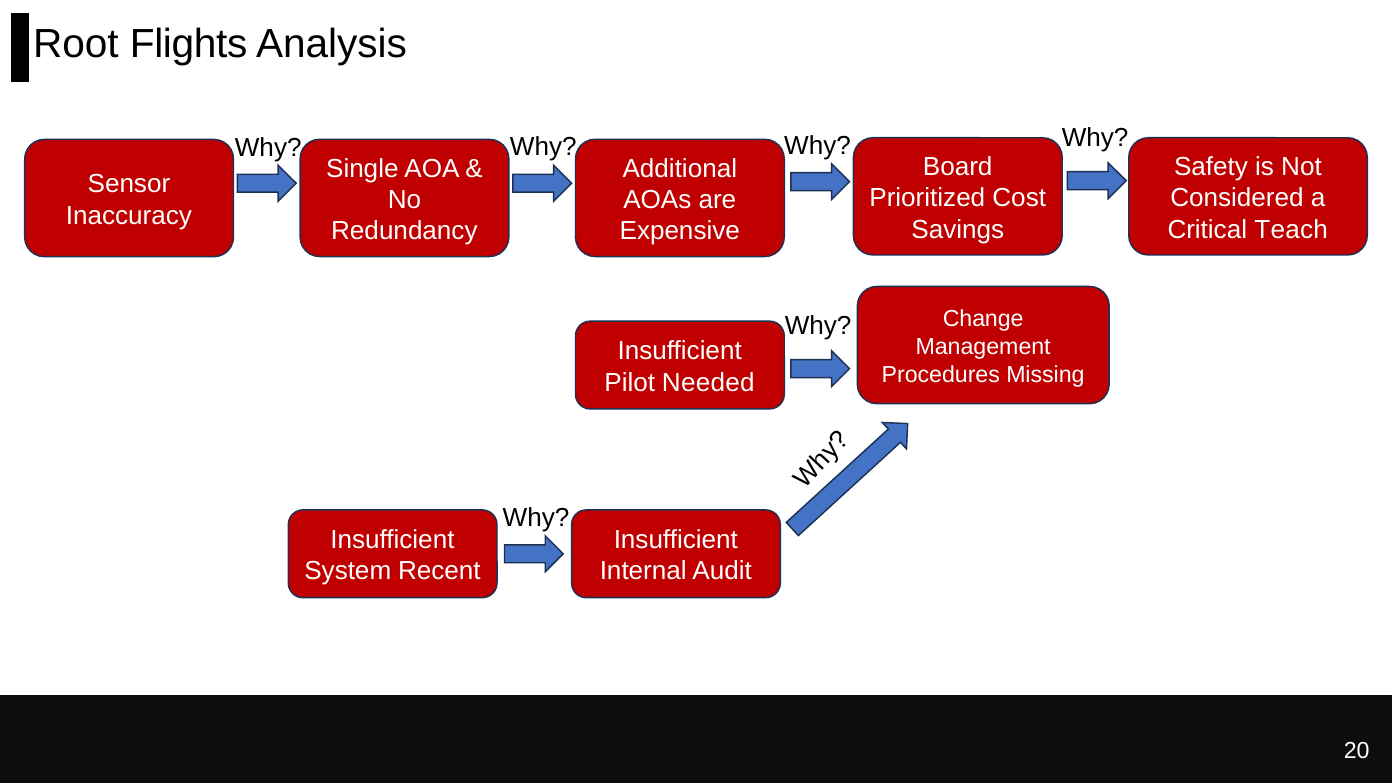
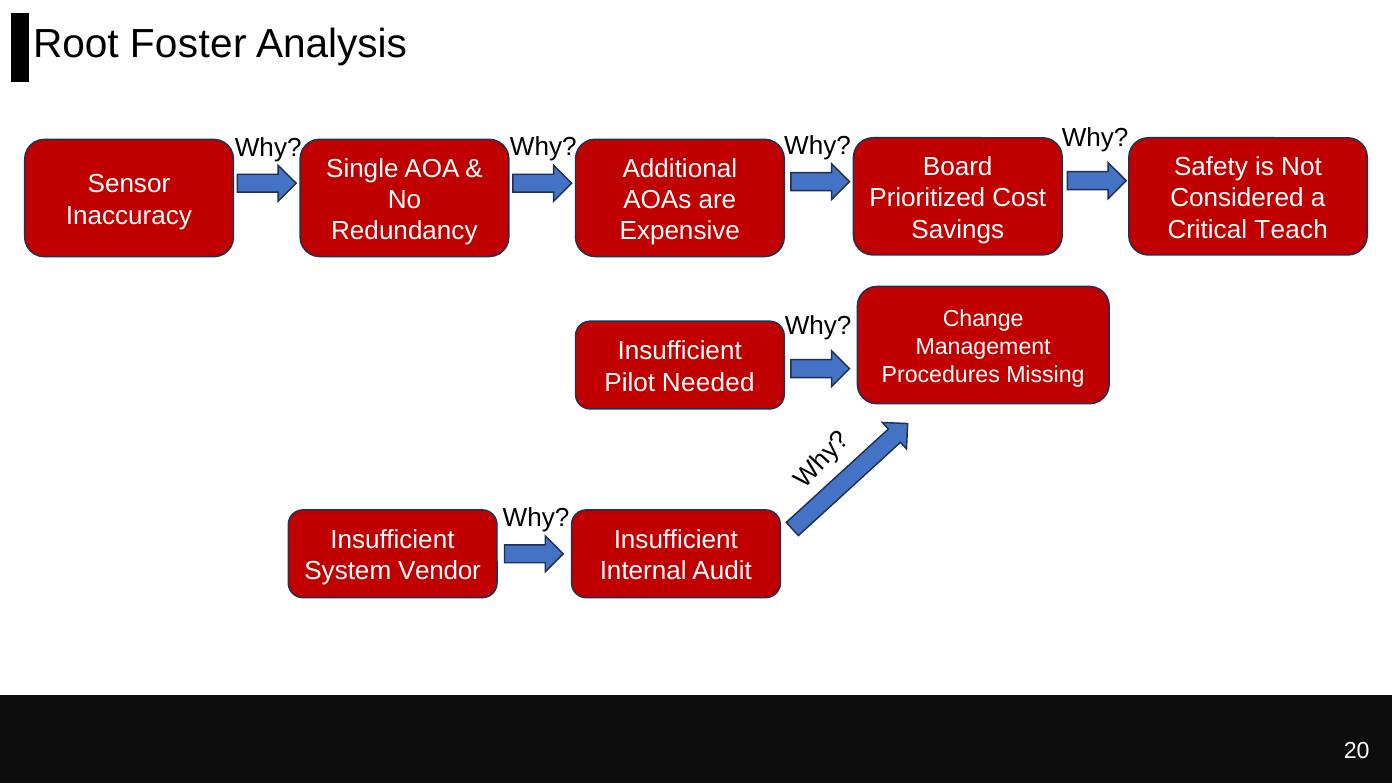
Flights: Flights -> Foster
Recent: Recent -> Vendor
